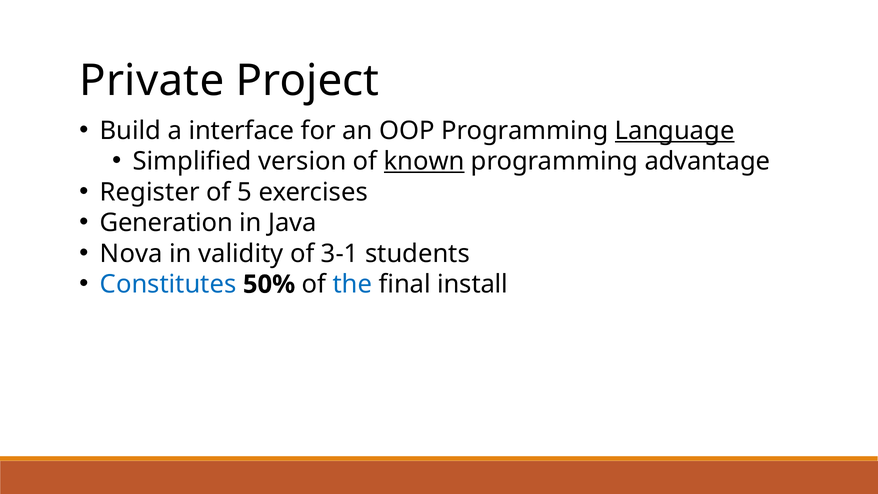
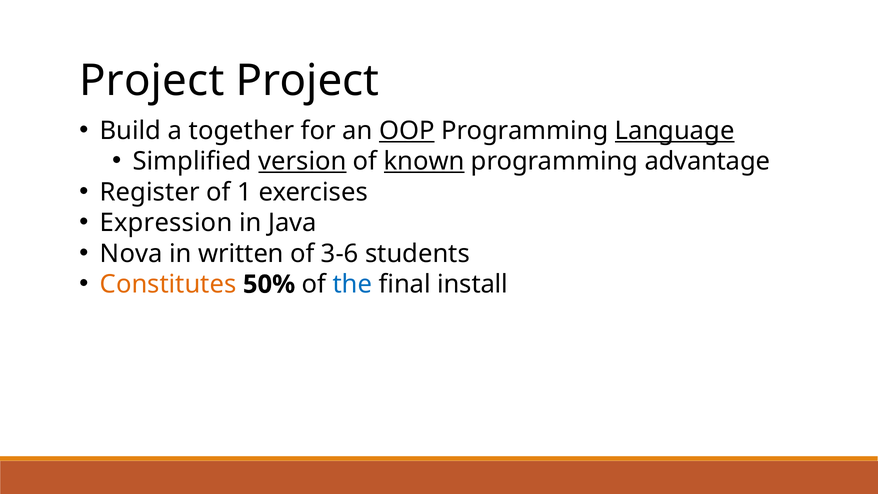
Private at (152, 81): Private -> Project
interface: interface -> together
OOP underline: none -> present
version underline: none -> present
5: 5 -> 1
Generation: Generation -> Expression
validity: validity -> written
3-1: 3-1 -> 3-6
Constitutes colour: blue -> orange
